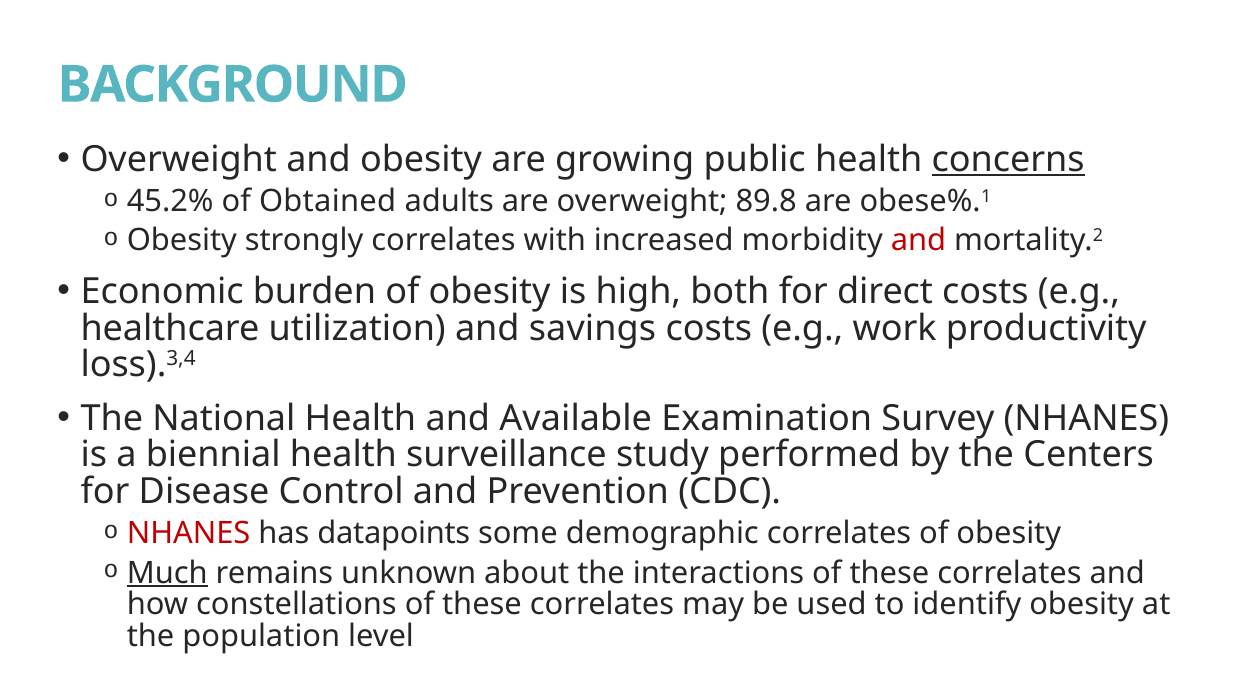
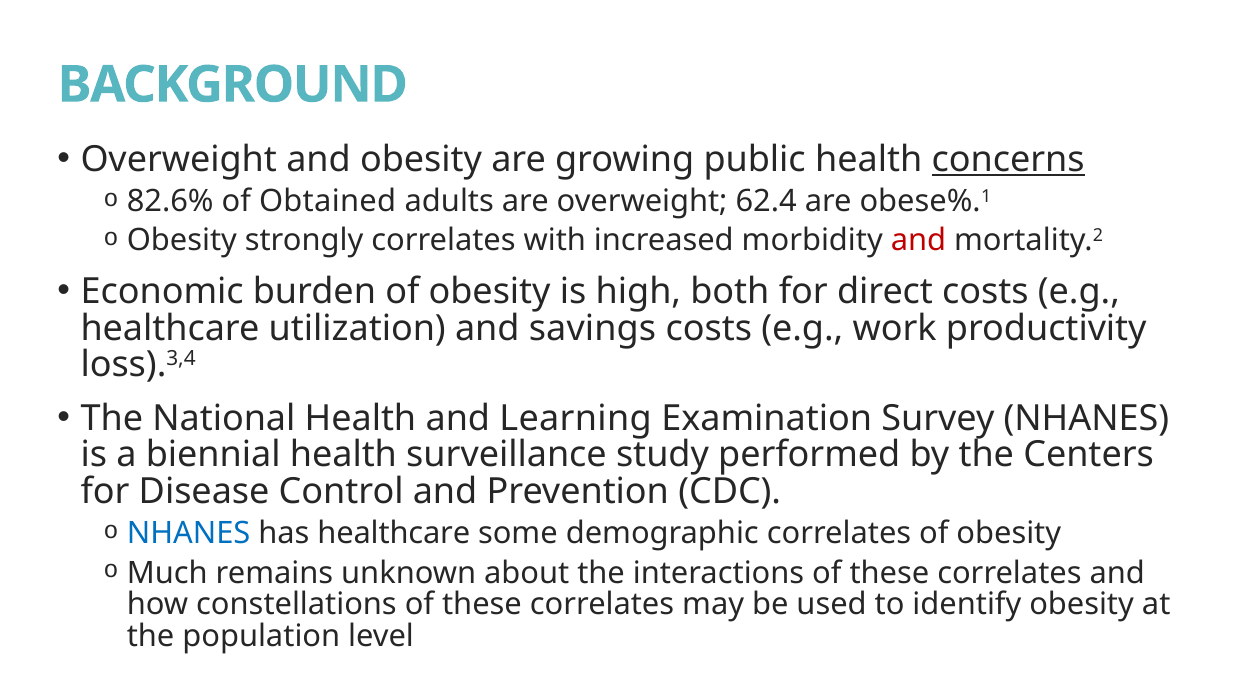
45.2%: 45.2% -> 82.6%
89.8: 89.8 -> 62.4
Available: Available -> Learning
NHANES at (189, 534) colour: red -> blue
has datapoints: datapoints -> healthcare
Much underline: present -> none
